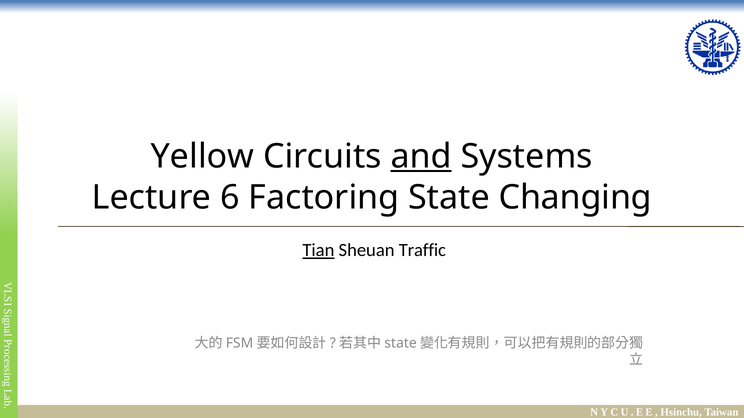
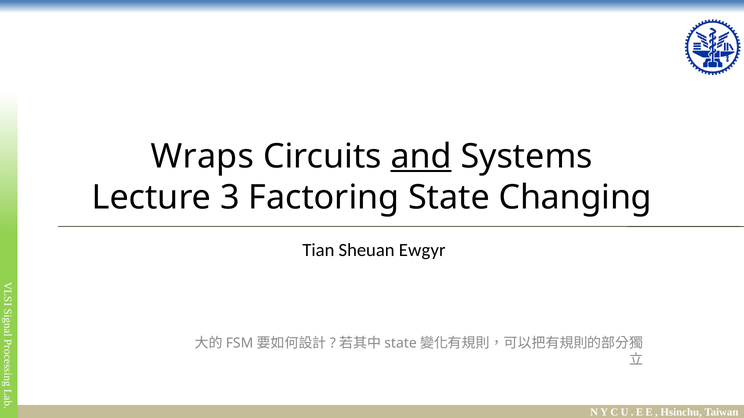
Yellow: Yellow -> Wraps
6: 6 -> 3
Tian underline: present -> none
Traffic: Traffic -> Ewgyr
